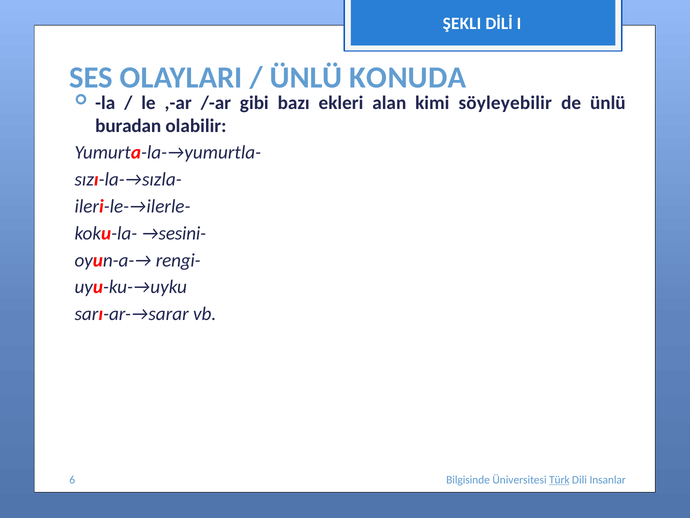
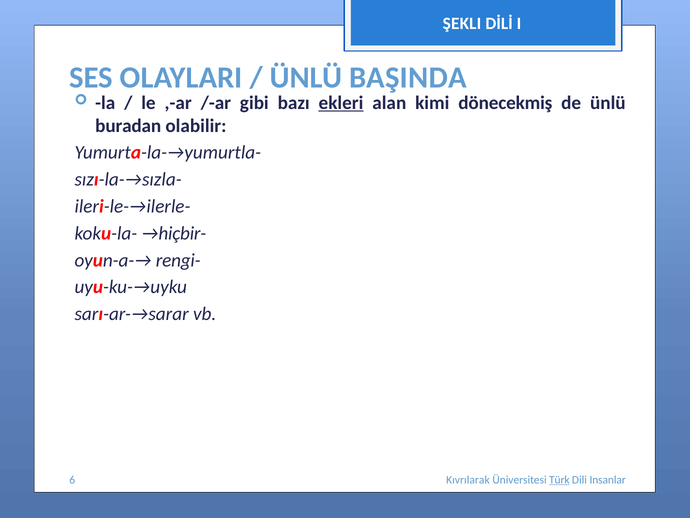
KONUDA: KONUDA -> BAŞINDA
ekleri underline: none -> present
söyleyebilir: söyleyebilir -> dönecekmiş
→sesini-: →sesini- -> →hiçbir-
Bilgisinde: Bilgisinde -> Kıvrılarak
